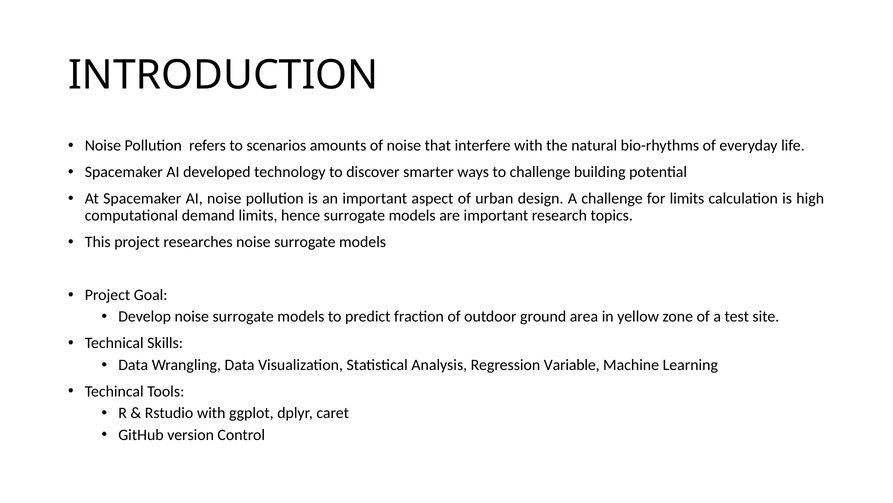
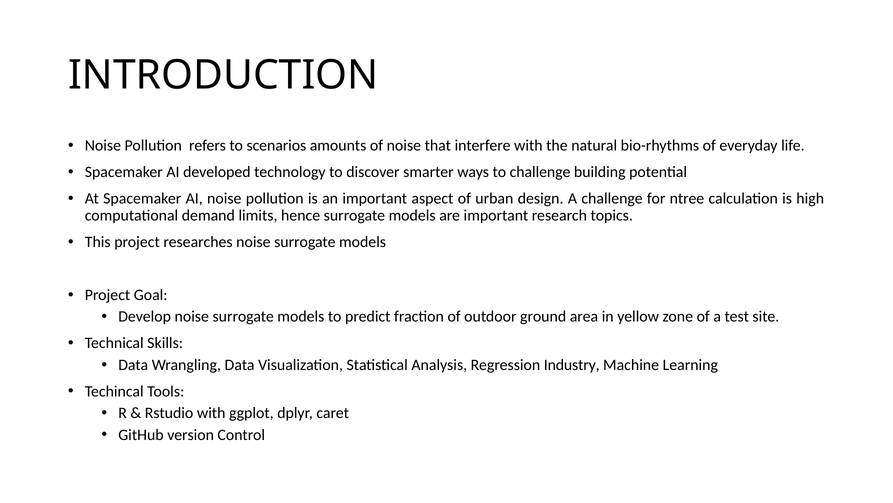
for limits: limits -> ntree
Variable: Variable -> Industry
